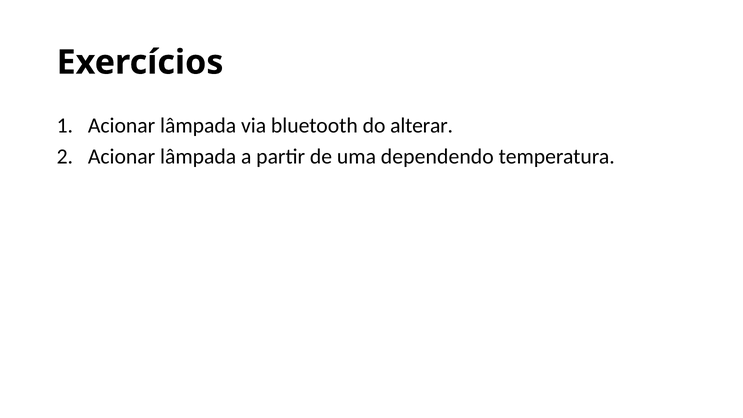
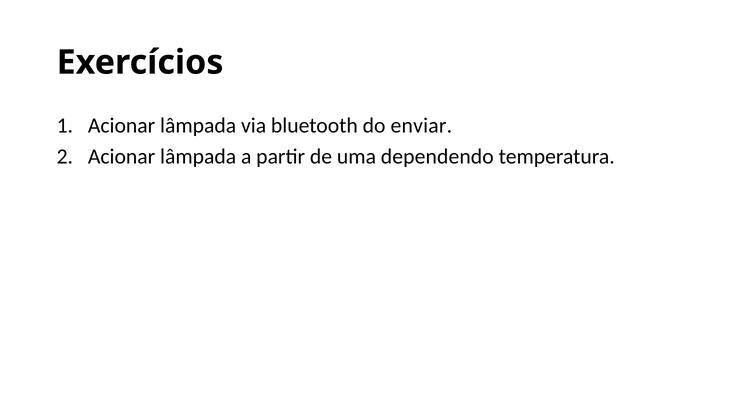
alterar: alterar -> enviar
